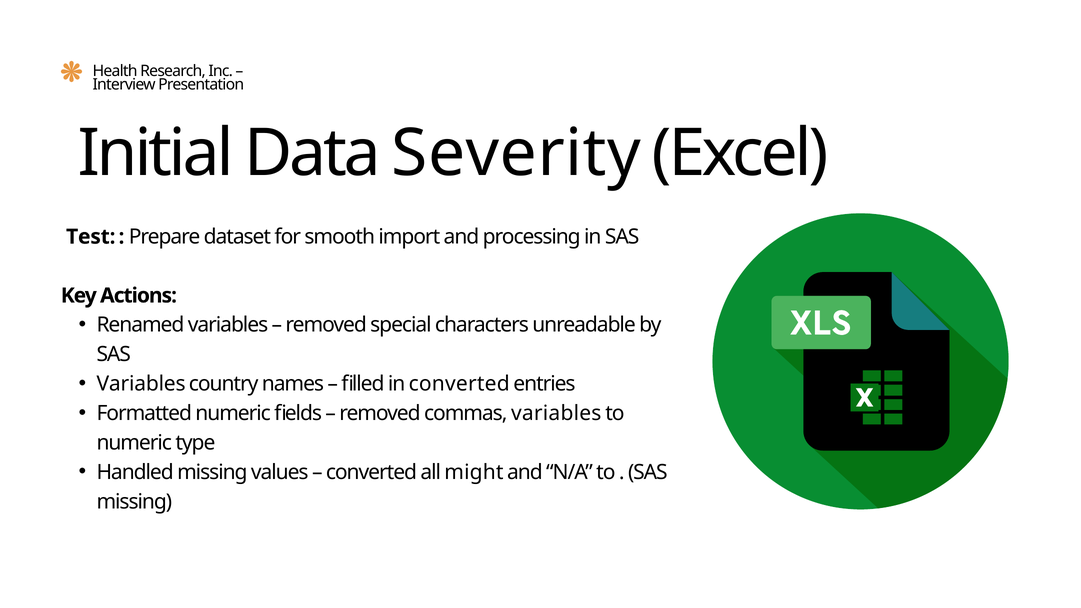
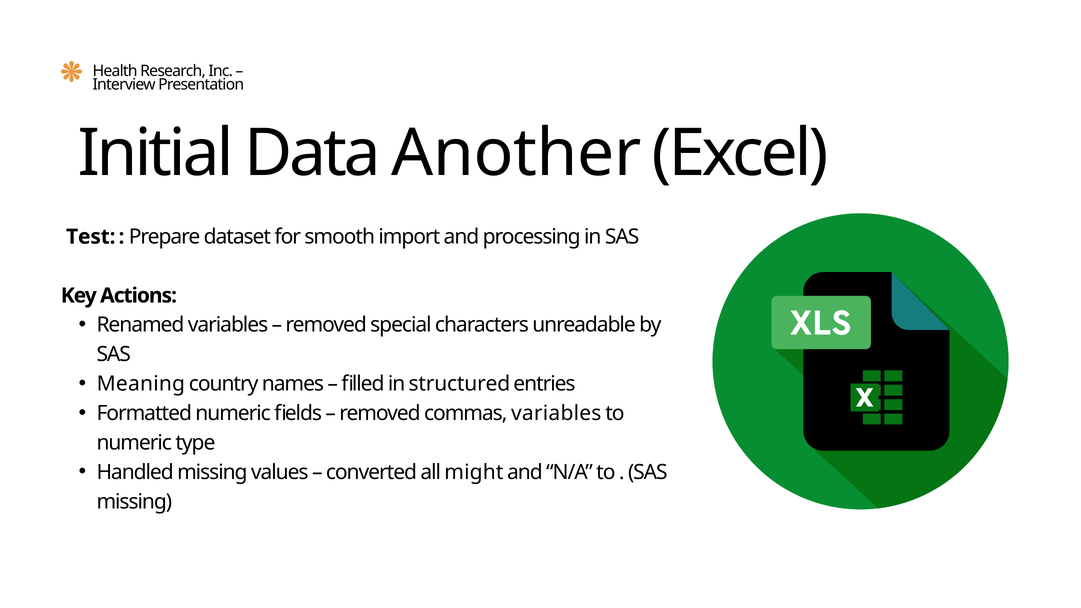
Severity: Severity -> Another
Variables at (141, 384): Variables -> Meaning
in converted: converted -> structured
